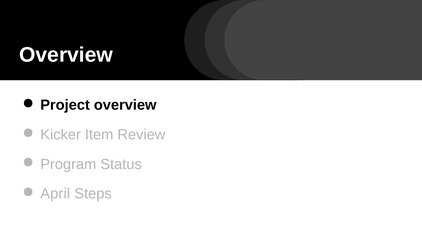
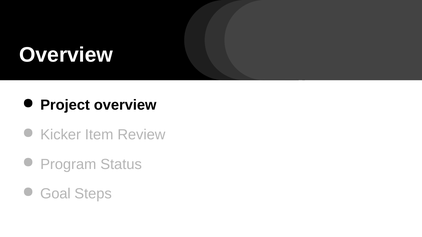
April: April -> Goal
